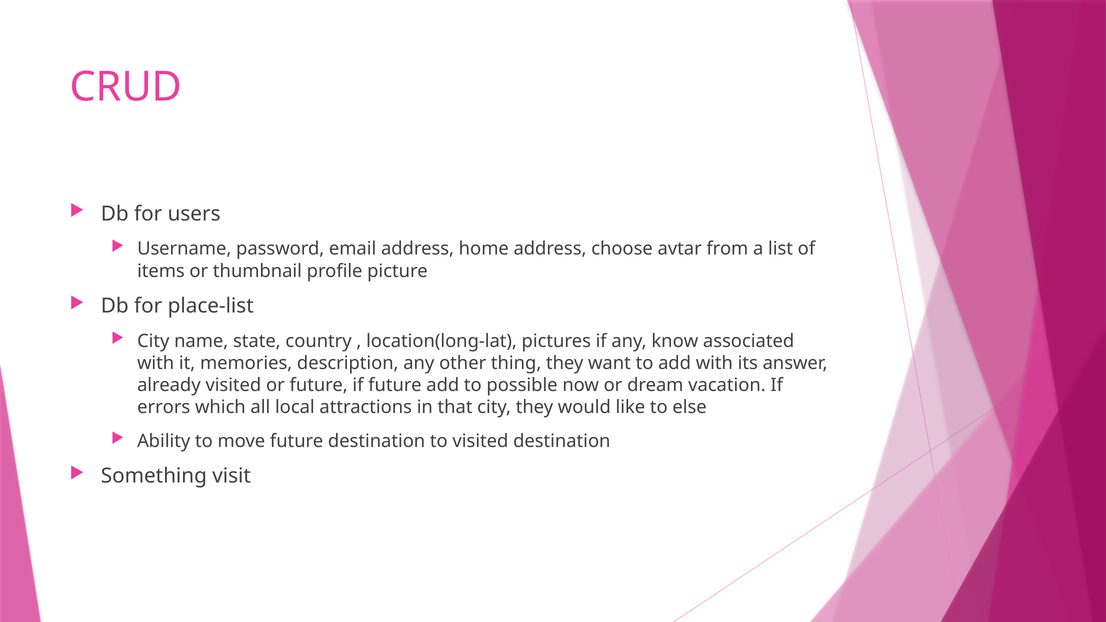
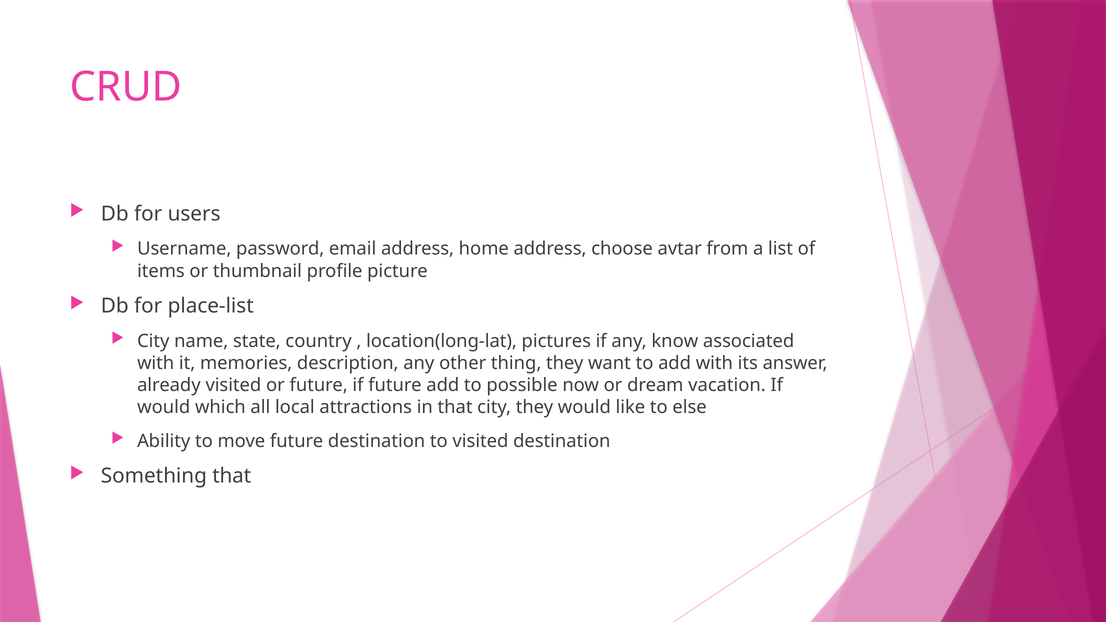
errors at (164, 407): errors -> would
Something visit: visit -> that
